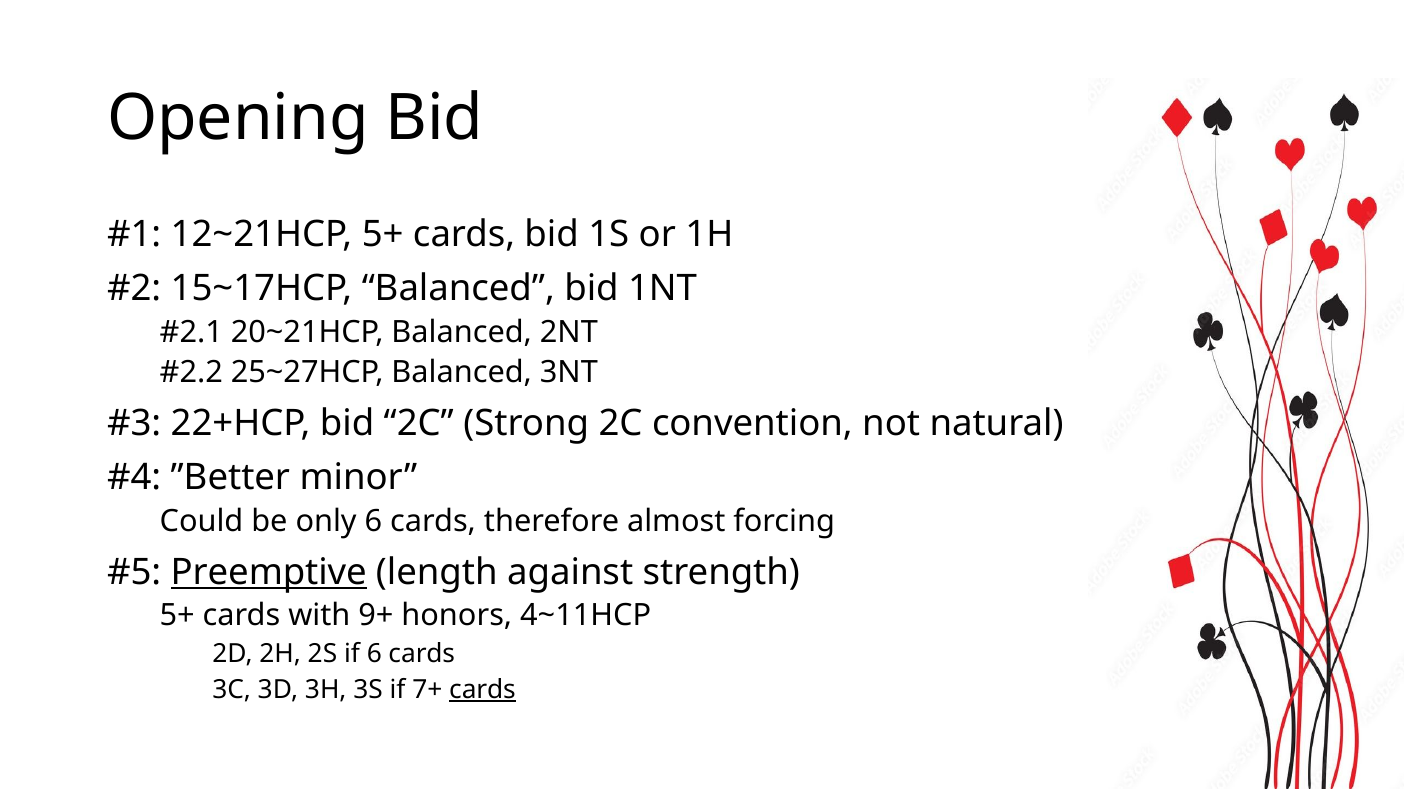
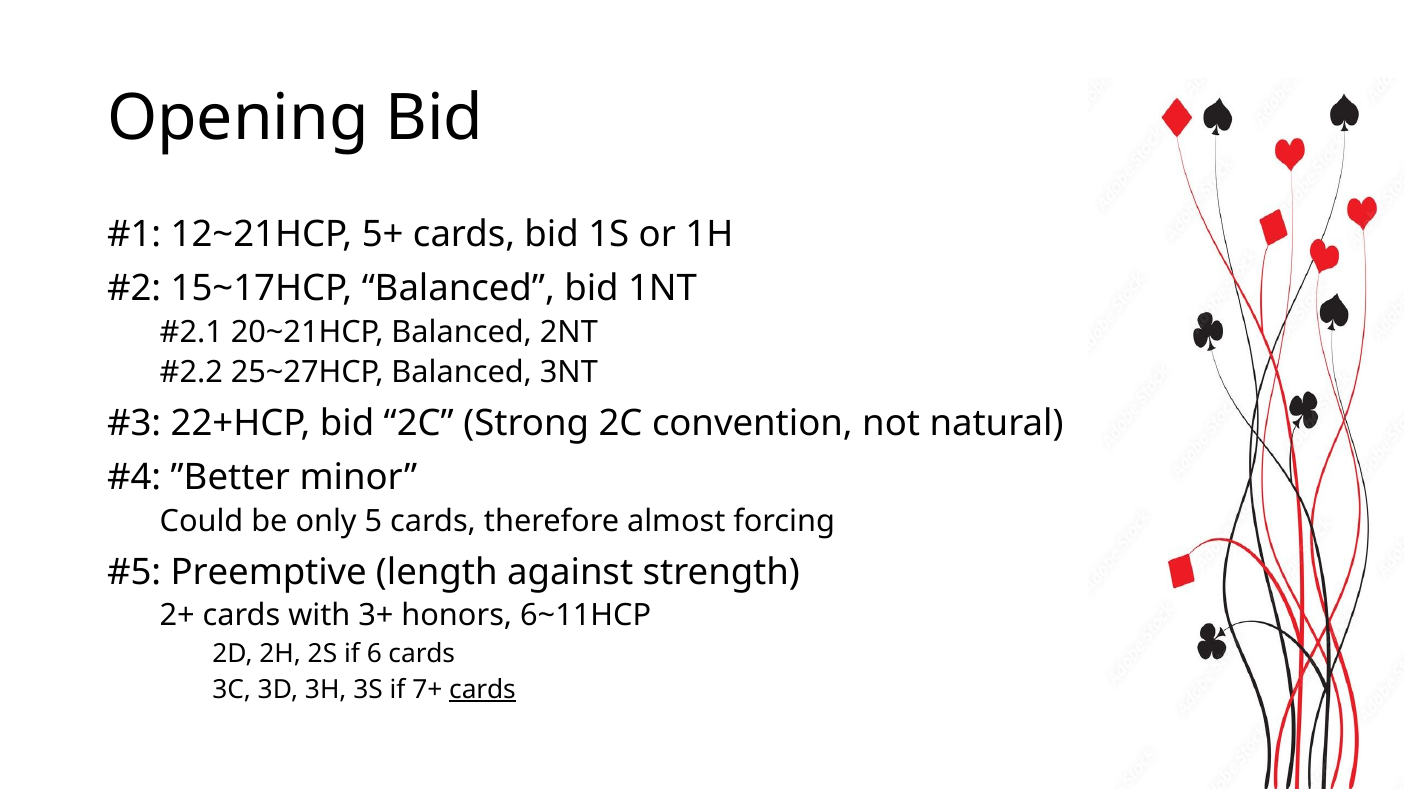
only 6: 6 -> 5
Preemptive underline: present -> none
5+ at (177, 616): 5+ -> 2+
9+: 9+ -> 3+
4~11HCP: 4~11HCP -> 6~11HCP
